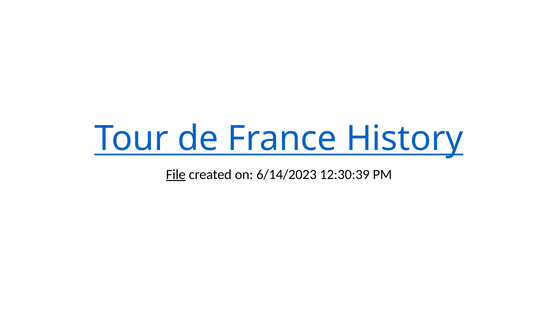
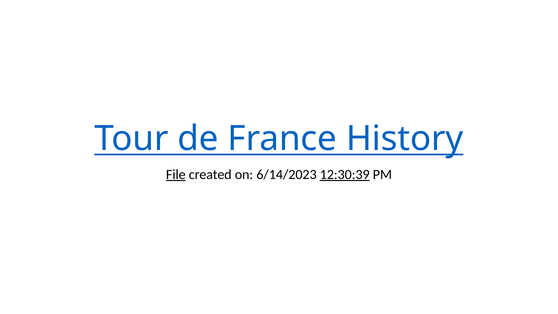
12:30:39 underline: none -> present
